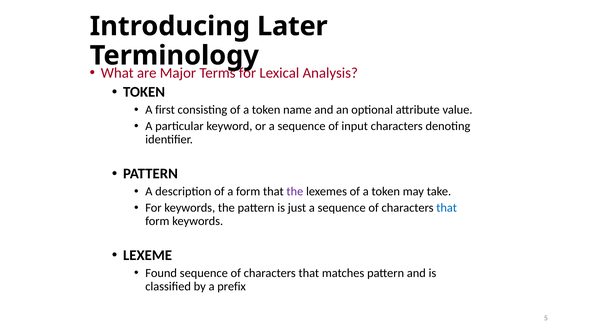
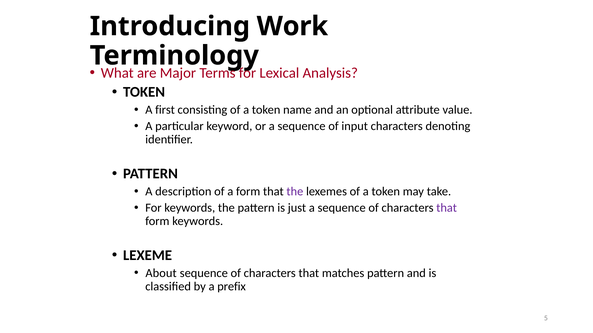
Later: Later -> Work
that at (447, 208) colour: blue -> purple
Found: Found -> About
